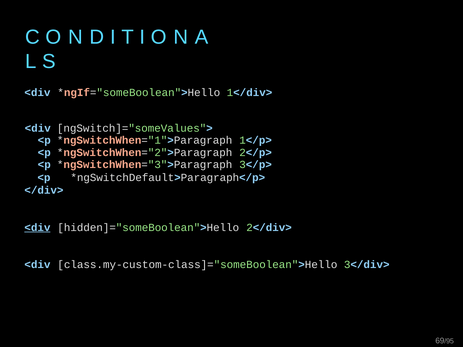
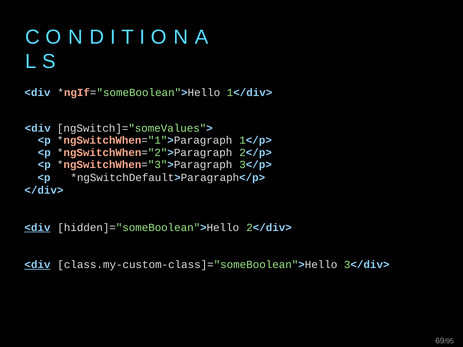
<div at (37, 265) underline: none -> present
